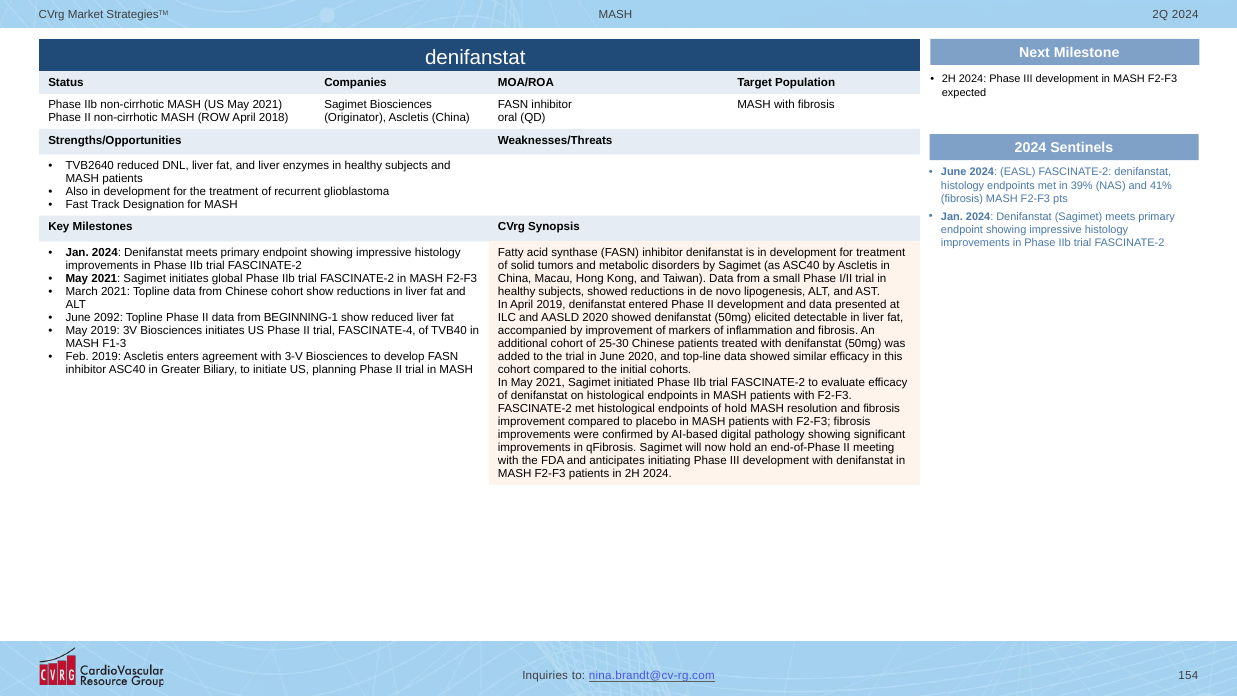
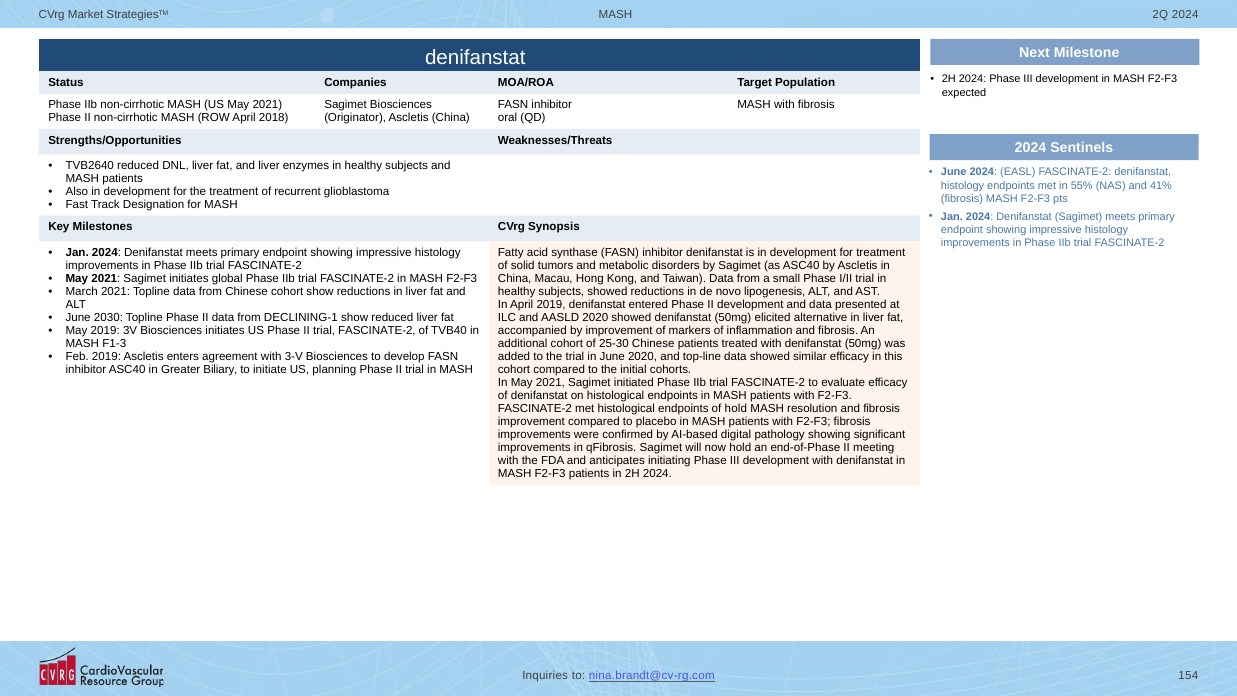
39%: 39% -> 55%
2092: 2092 -> 2030
BEGINNING-1: BEGINNING-1 -> DECLINING-1
detectable: detectable -> alternative
II trial FASCINATE-4: FASCINATE-4 -> FASCINATE-2
